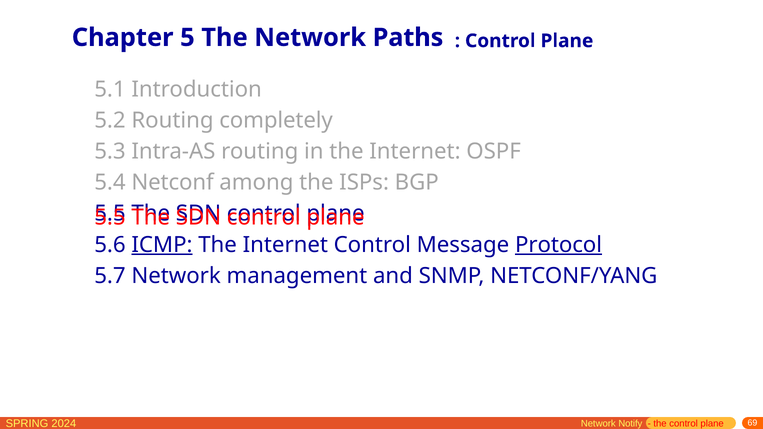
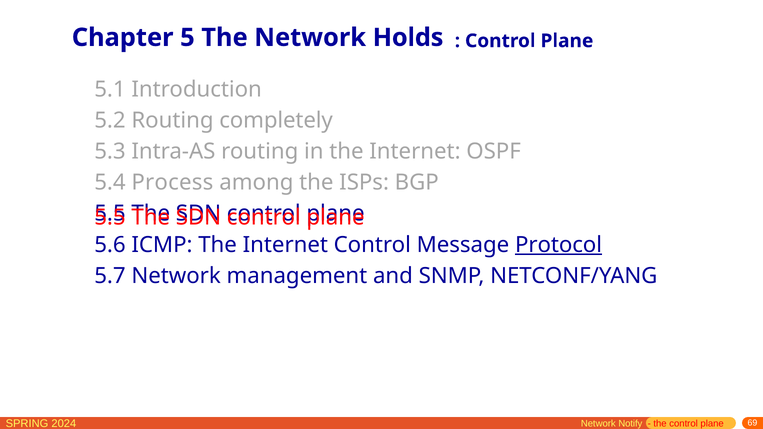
Paths: Paths -> Holds
Netconf: Netconf -> Process
ICMP underline: present -> none
